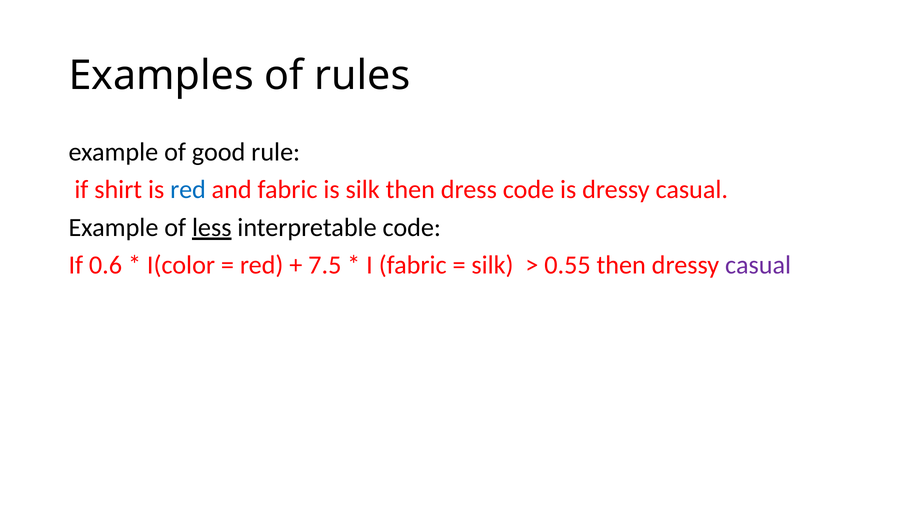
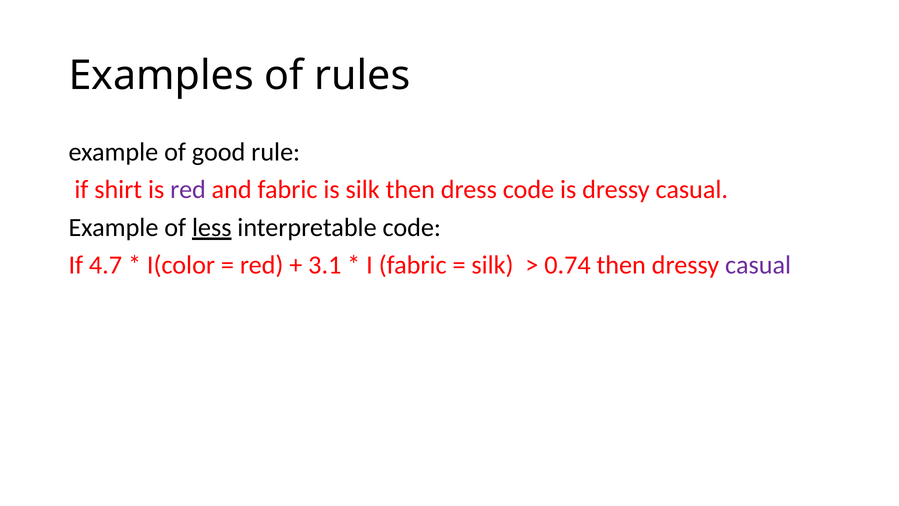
red at (188, 190) colour: blue -> purple
0.6: 0.6 -> 4.7
7.5: 7.5 -> 3.1
0.55: 0.55 -> 0.74
